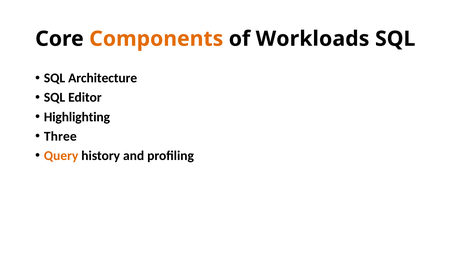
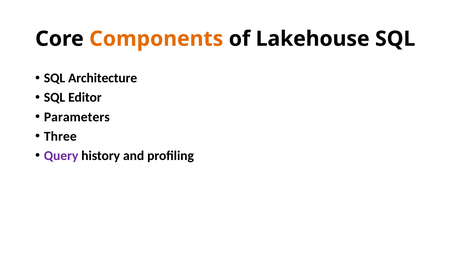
Workloads: Workloads -> Lakehouse
Highlighting: Highlighting -> Parameters
Query colour: orange -> purple
